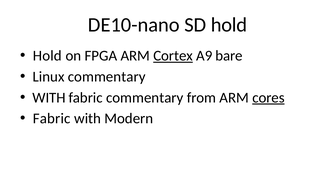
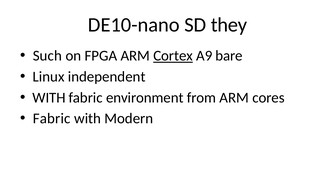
SD hold: hold -> they
Hold at (47, 56): Hold -> Such
Linux commentary: commentary -> independent
fabric commentary: commentary -> environment
cores underline: present -> none
